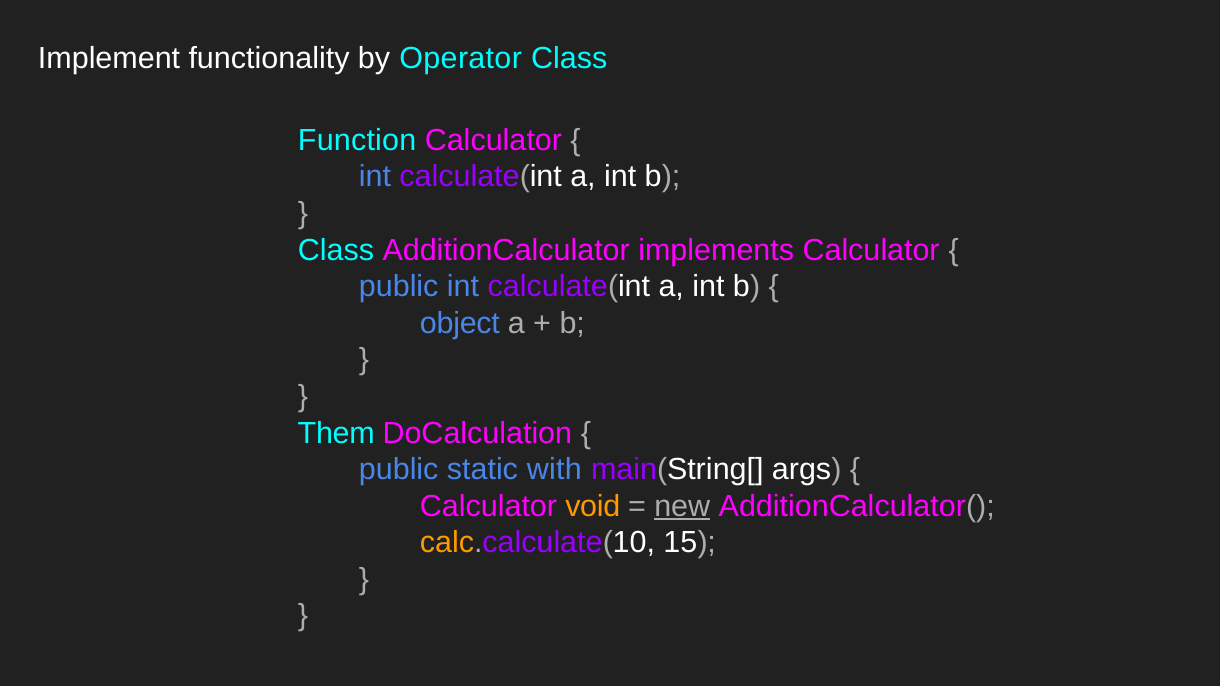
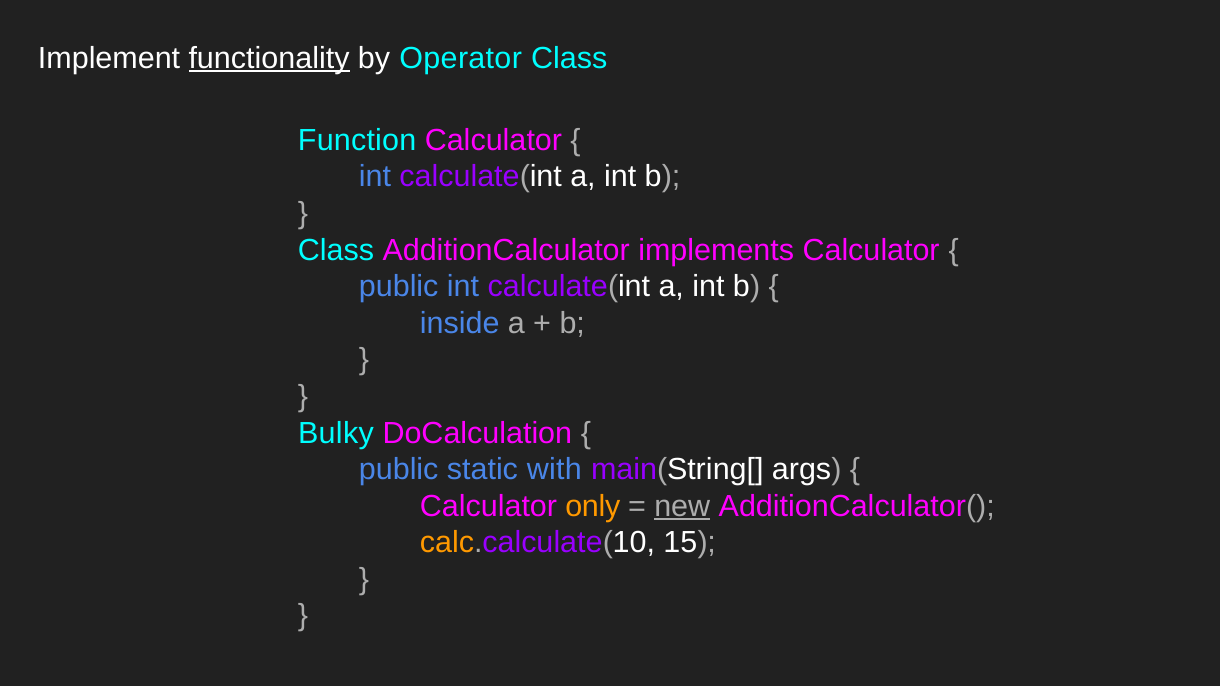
functionality underline: none -> present
object: object -> inside
Them: Them -> Bulky
void: void -> only
